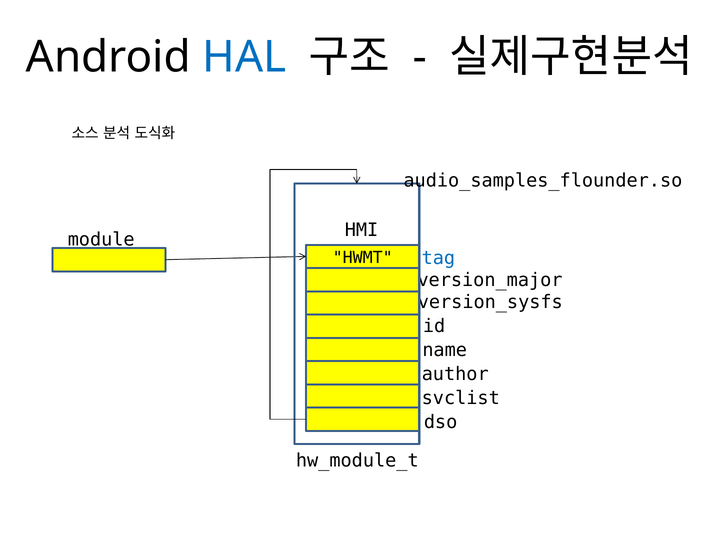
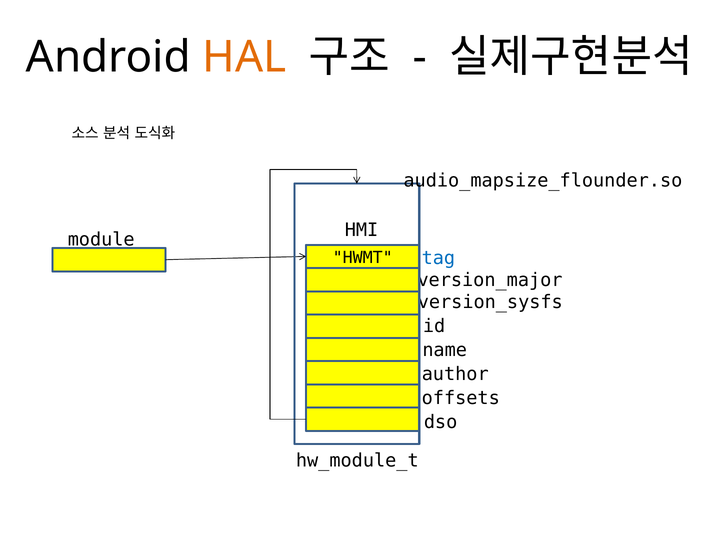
HAL colour: blue -> orange
audio_samples_flounder.so: audio_samples_flounder.so -> audio_mapsize_flounder.so
svclist: svclist -> offsets
